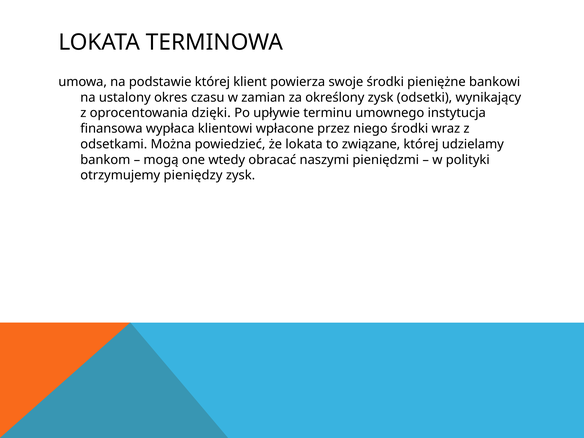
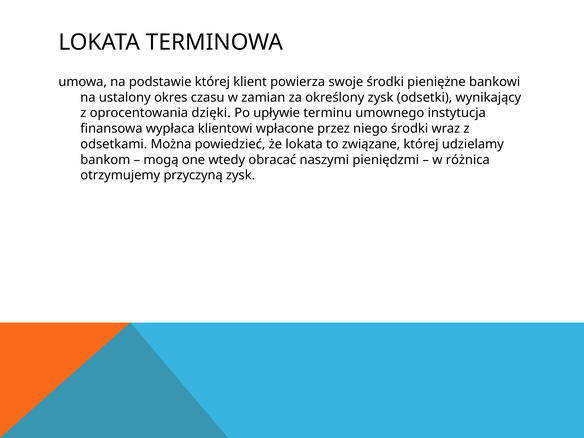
polityki: polityki -> różnica
pieniędzy: pieniędzy -> przyczyną
